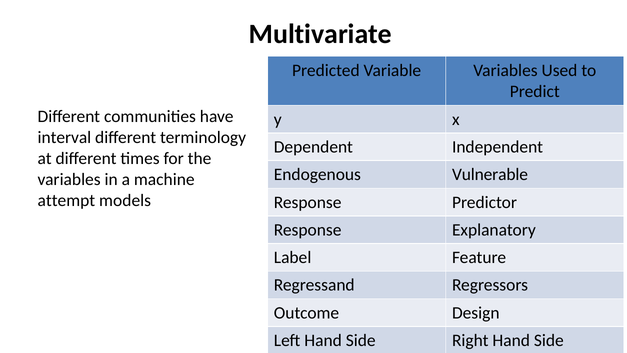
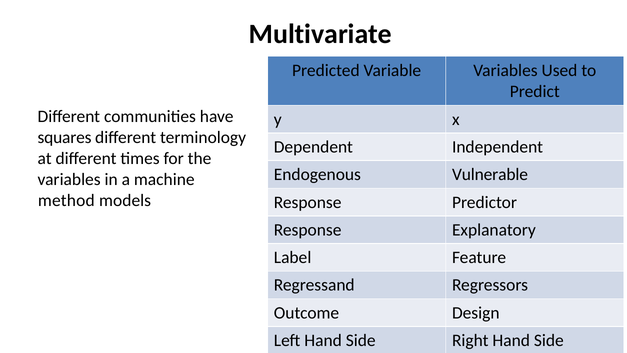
interval: interval -> squares
attempt: attempt -> method
